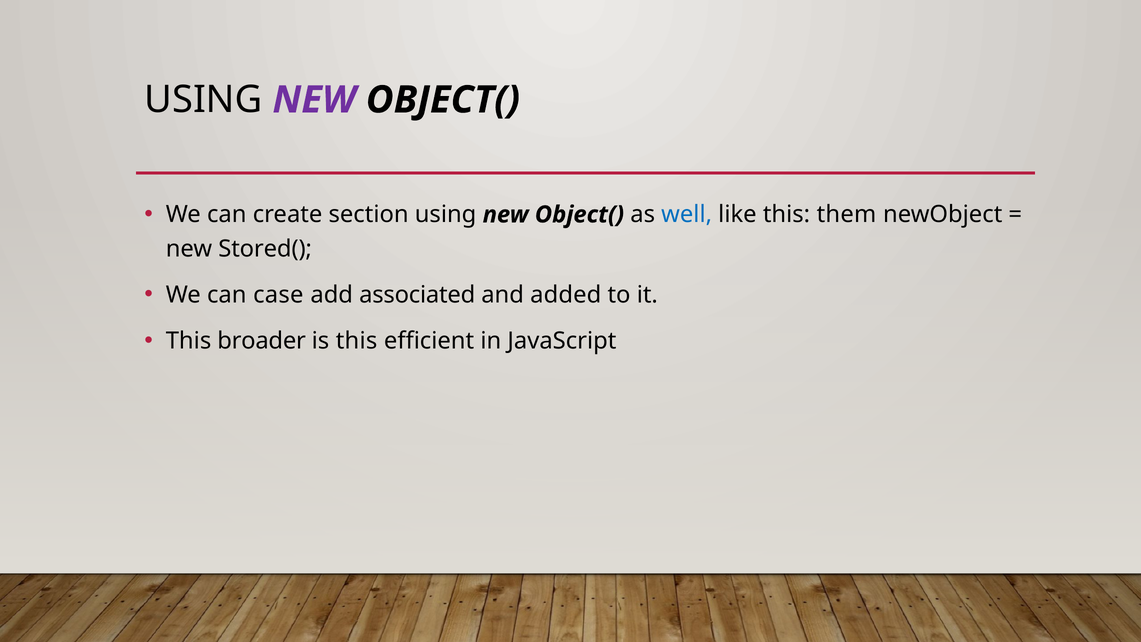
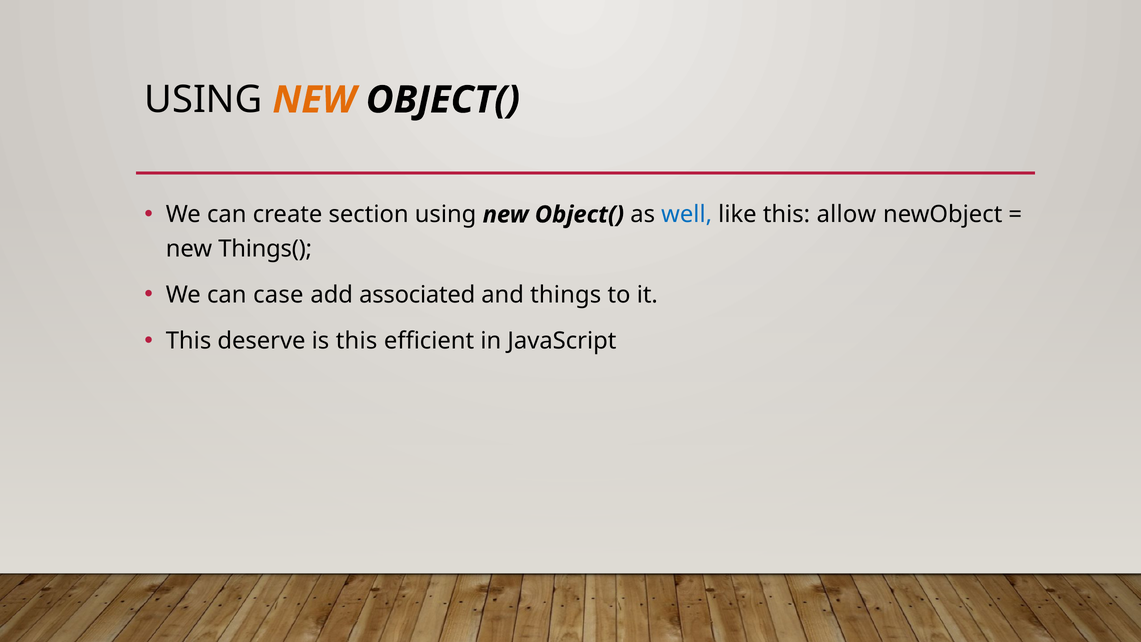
NEW at (314, 100) colour: purple -> orange
them: them -> allow
Stored(: Stored( -> Things(
added: added -> things
broader: broader -> deserve
